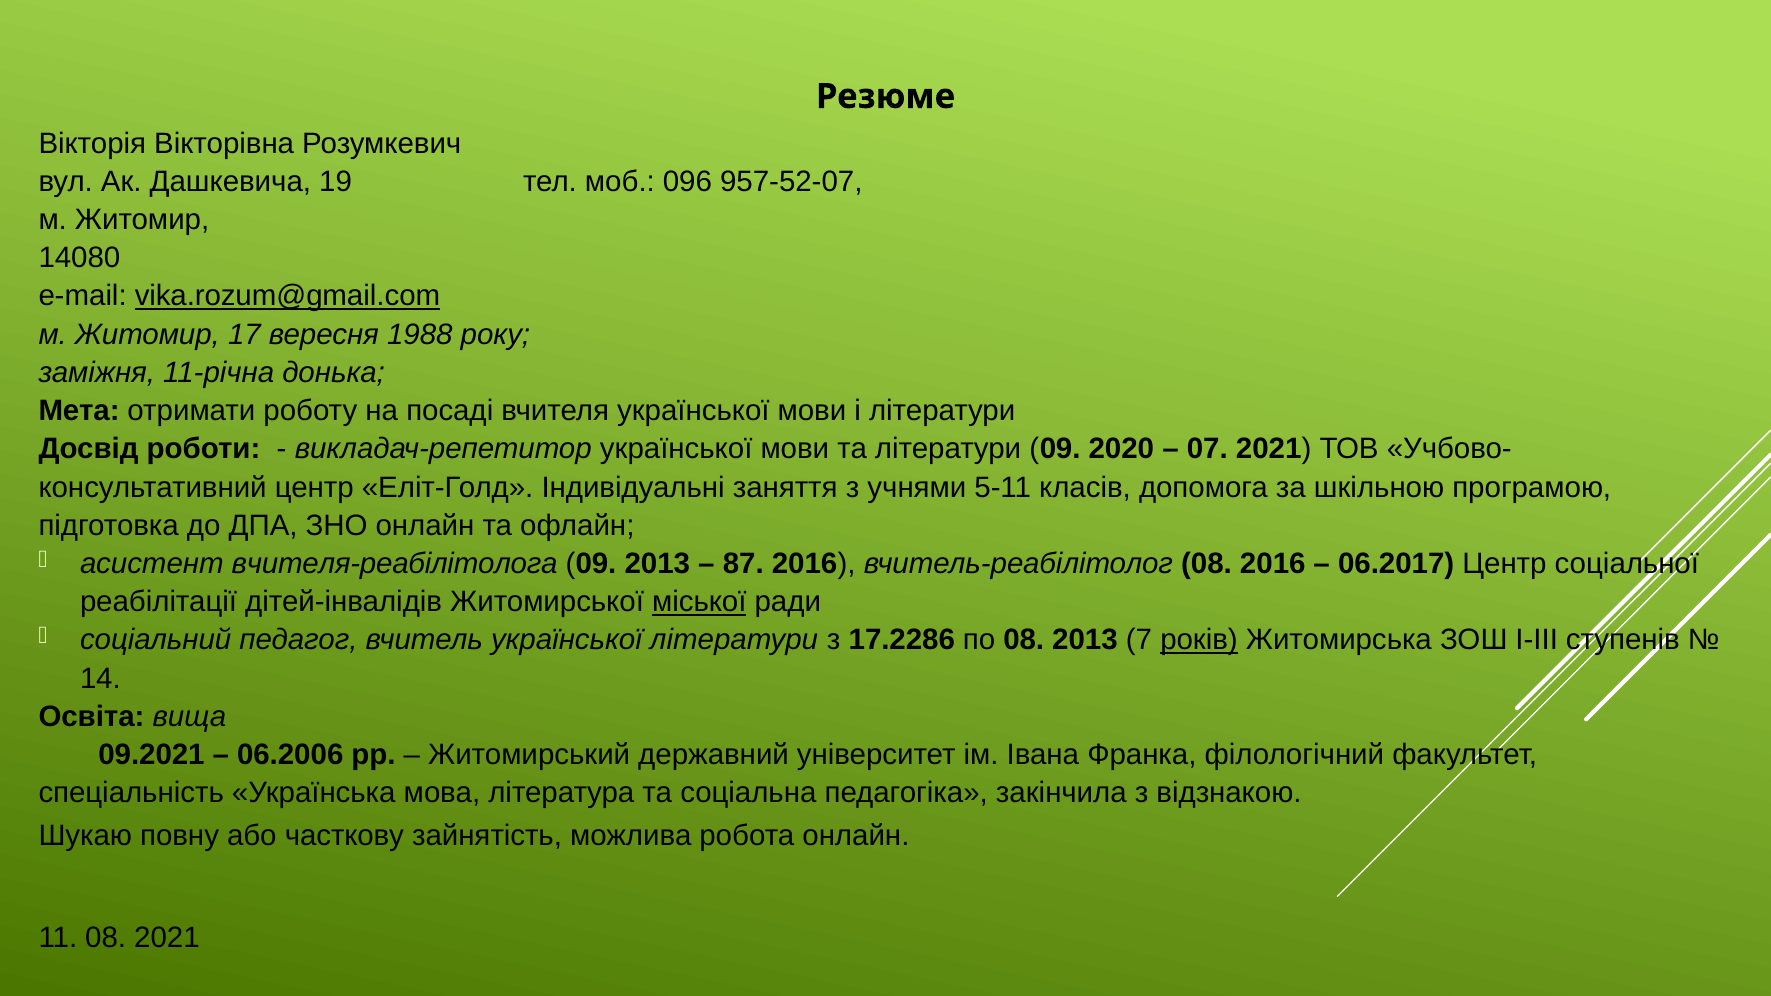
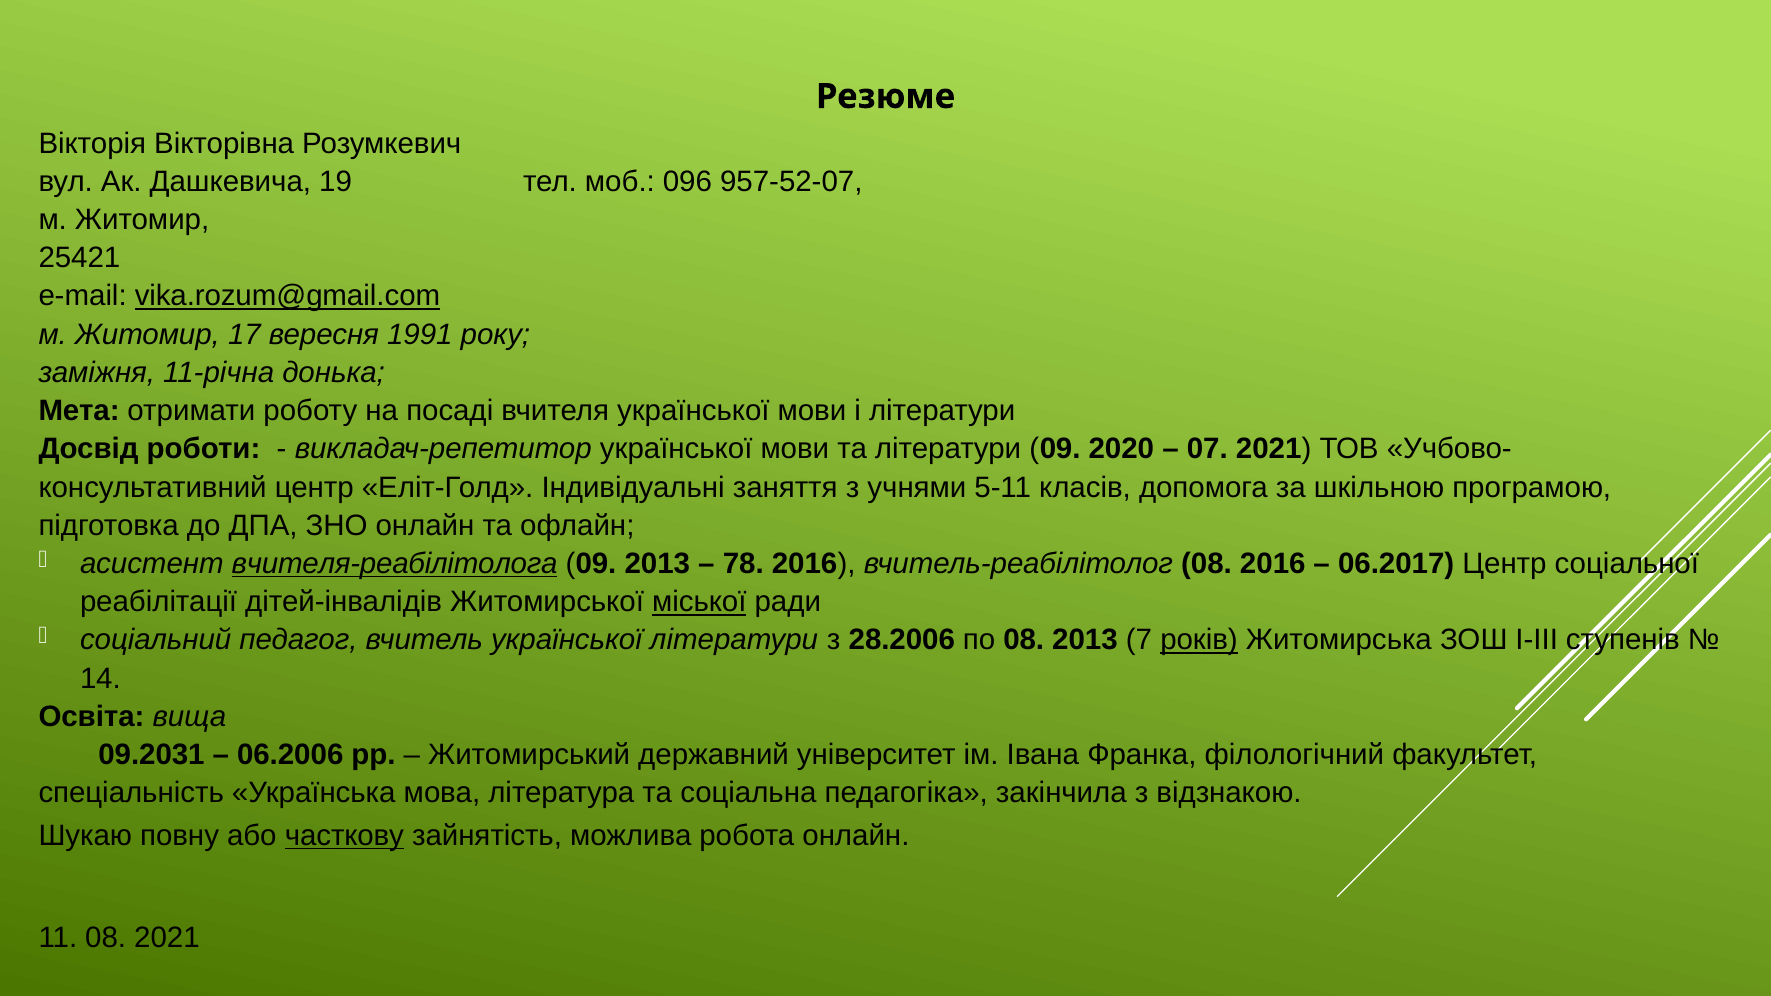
14080: 14080 -> 25421
1988: 1988 -> 1991
вчителя-реабілітолога underline: none -> present
87: 87 -> 78
17.2286: 17.2286 -> 28.2006
09.2021: 09.2021 -> 09.2031
часткову underline: none -> present
